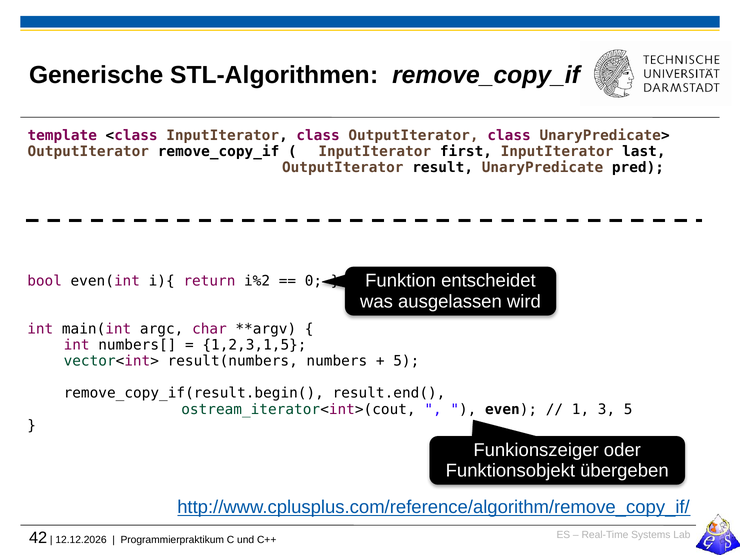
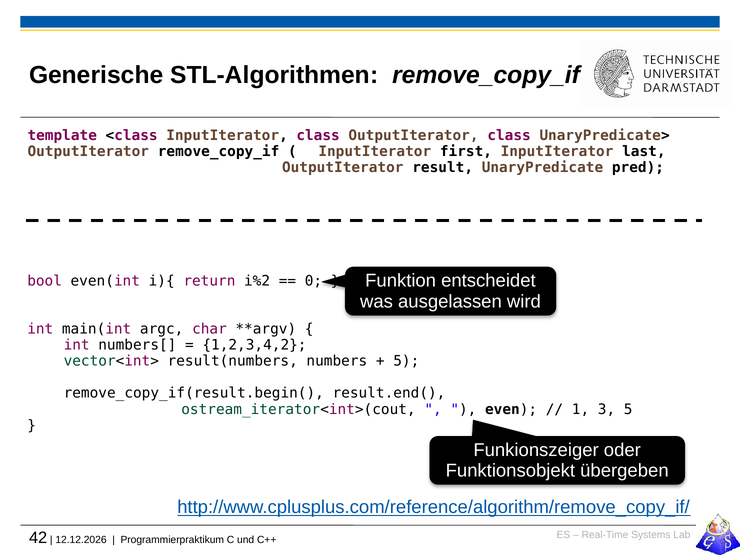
1,2,3,1,5: 1,2,3,1,5 -> 1,2,3,4,2
